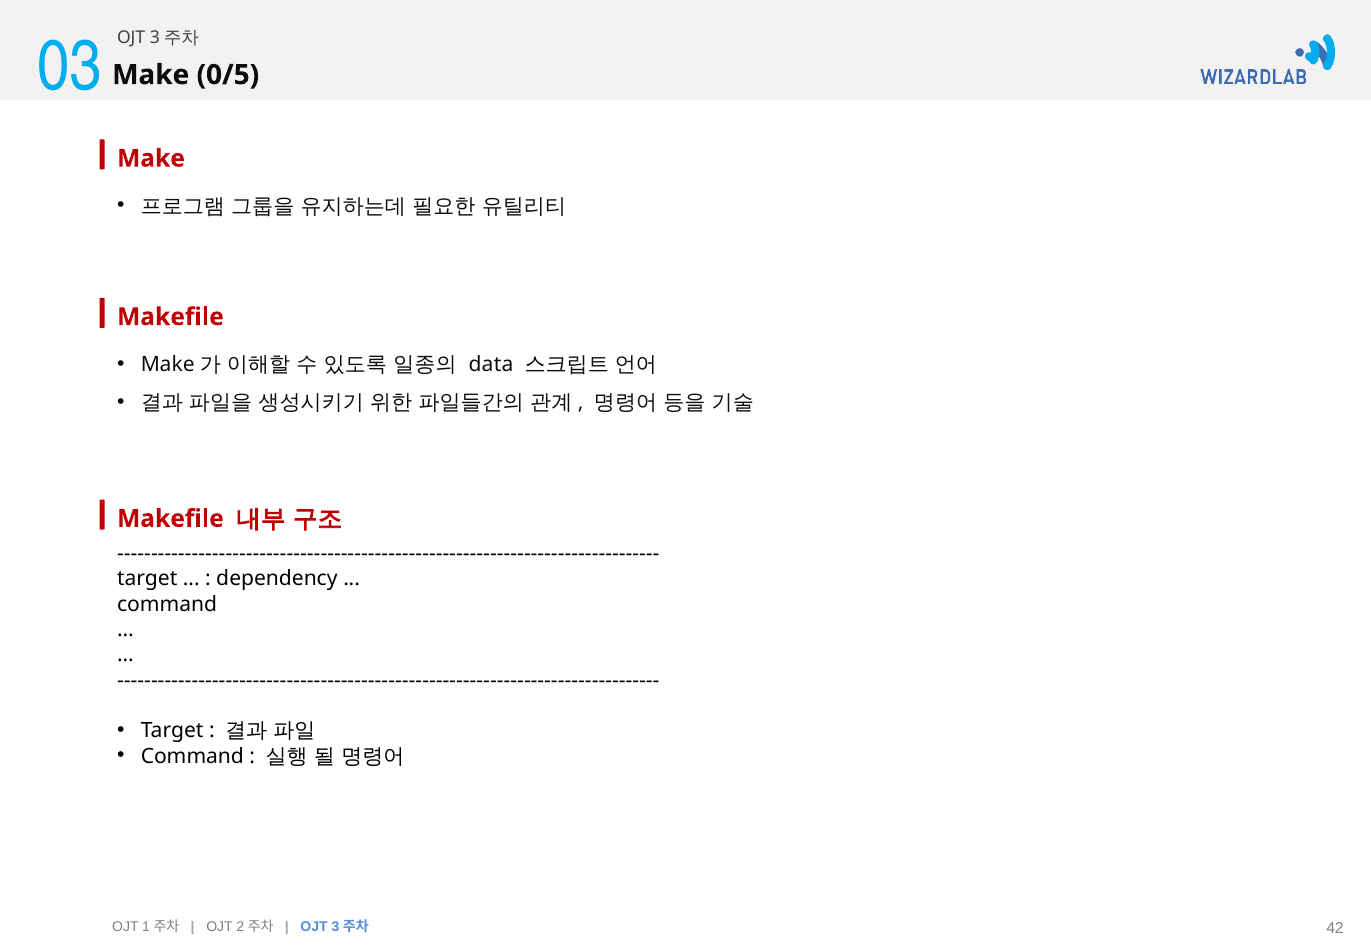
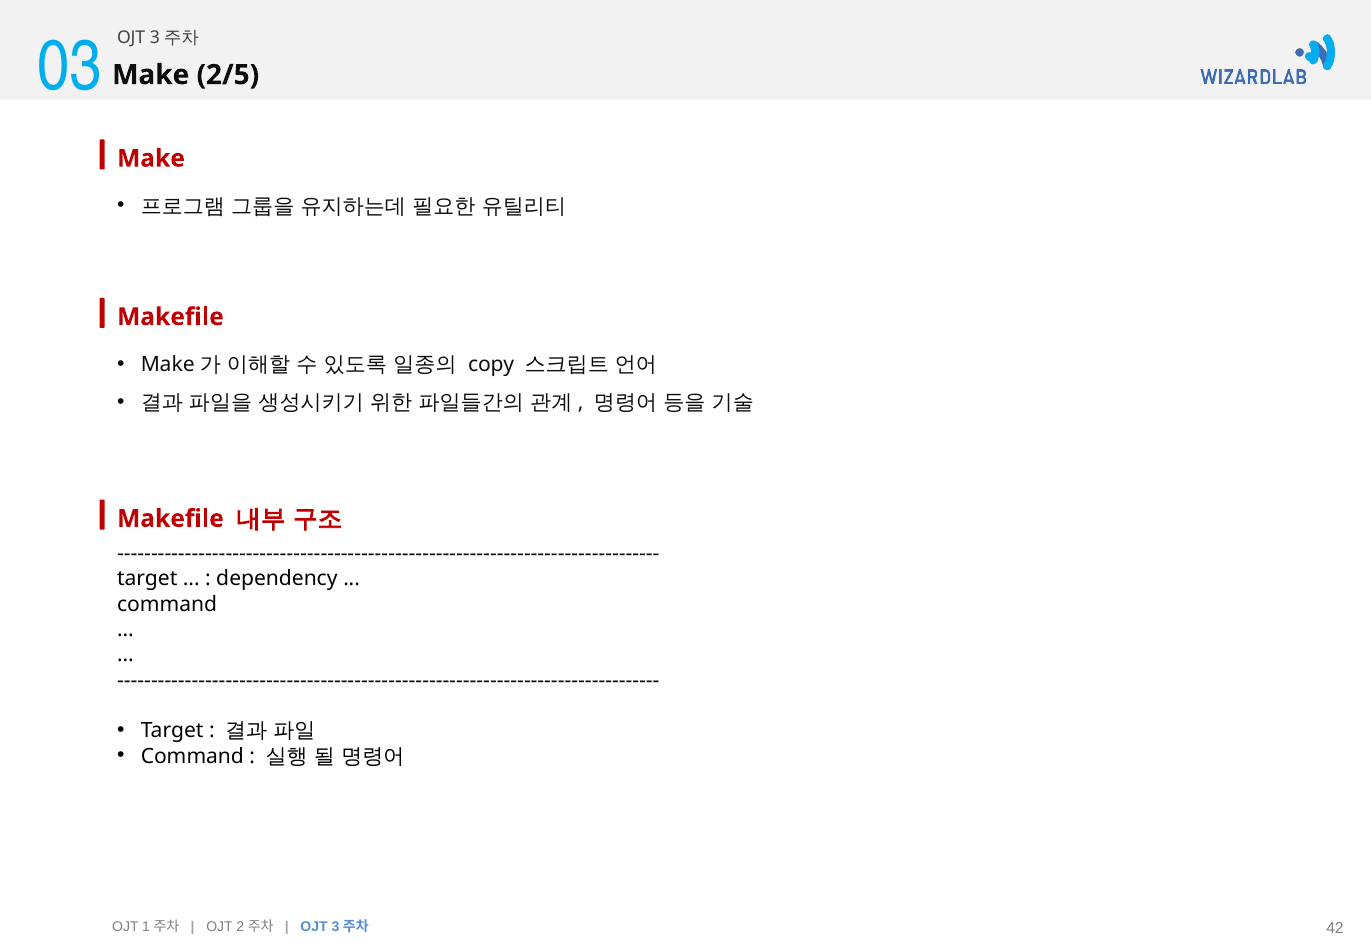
0/5: 0/5 -> 2/5
data: data -> copy
